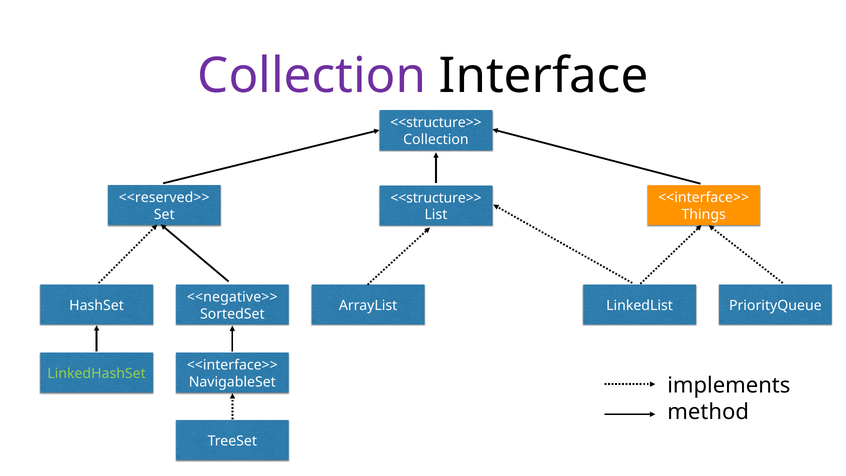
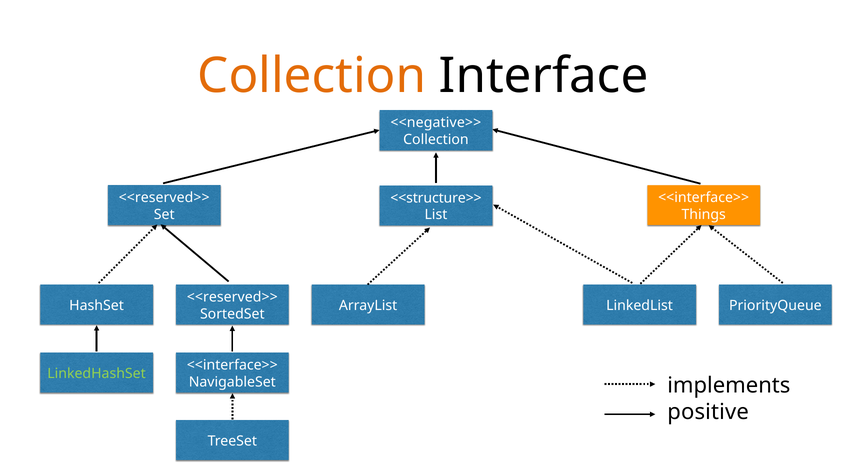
Collection at (312, 76) colour: purple -> orange
<<structure>> at (436, 123): <<structure>> -> <<negative>>
<<negative>> at (232, 297): <<negative>> -> <<reserved>>
method: method -> positive
